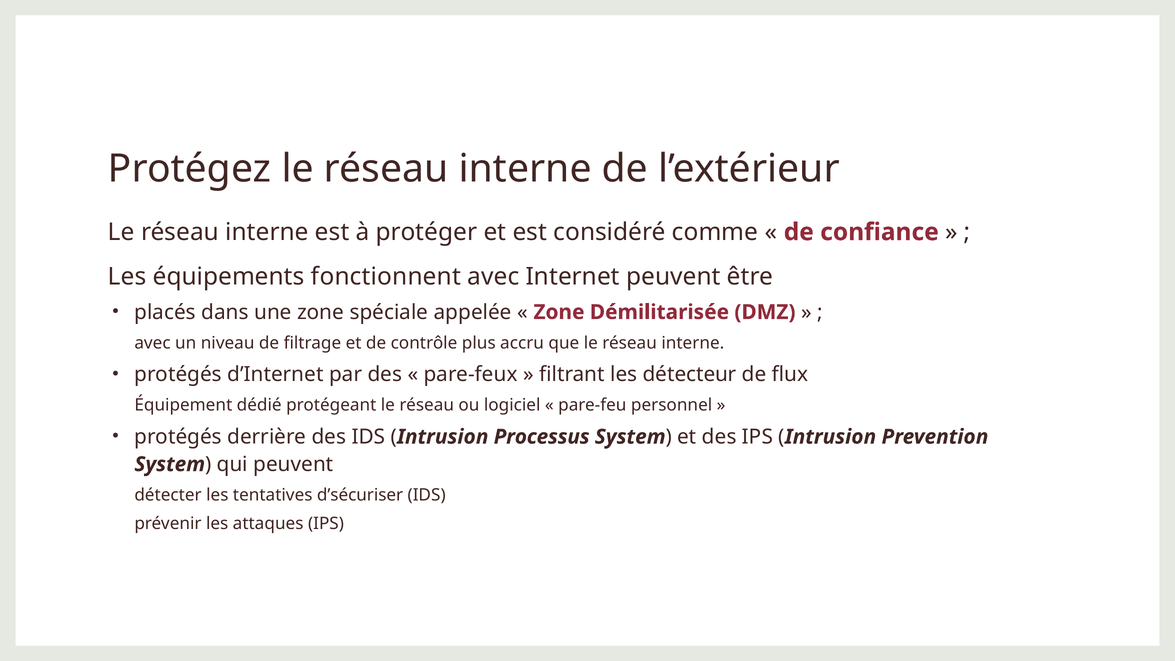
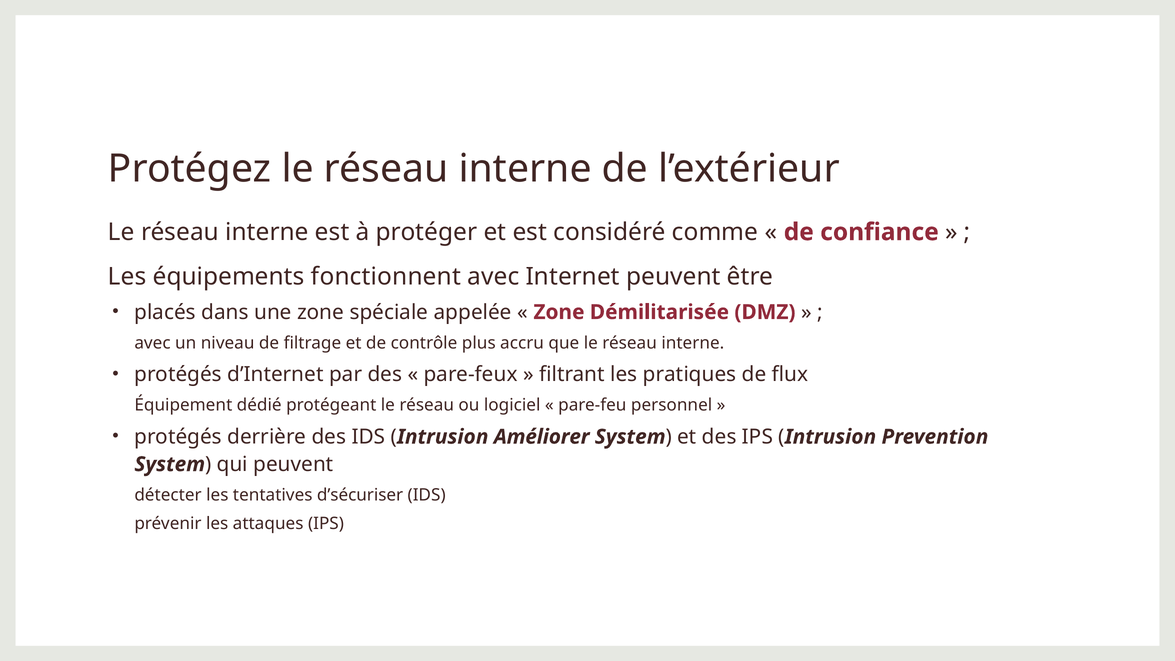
détecteur: détecteur -> pratiques
Processus: Processus -> Améliorer
